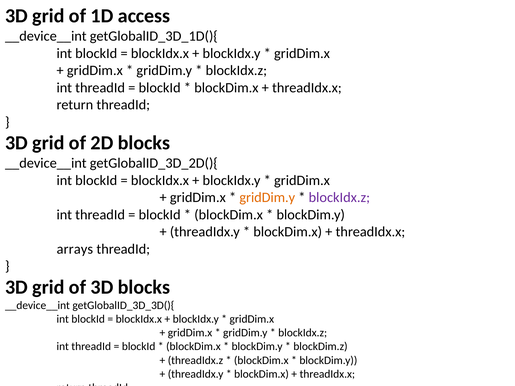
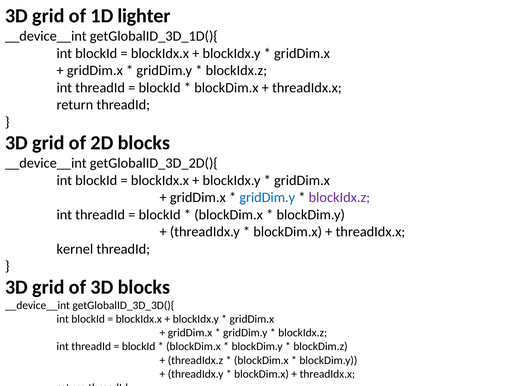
access: access -> lighter
gridDim.y at (267, 198) colour: orange -> blue
arrays: arrays -> kernel
